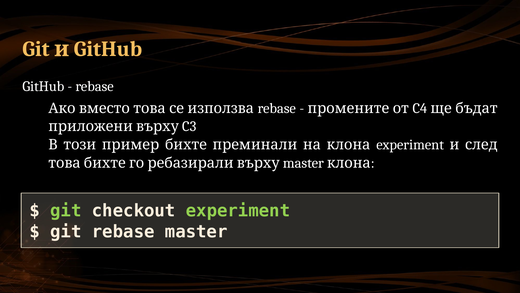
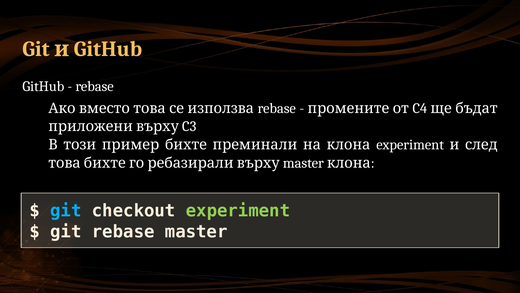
git at (66, 210) colour: light green -> light blue
